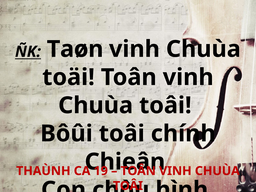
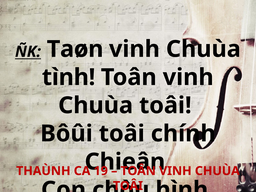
toäi: toäi -> tình
